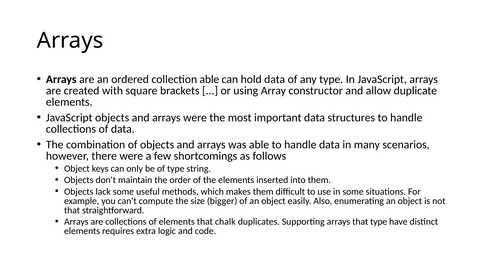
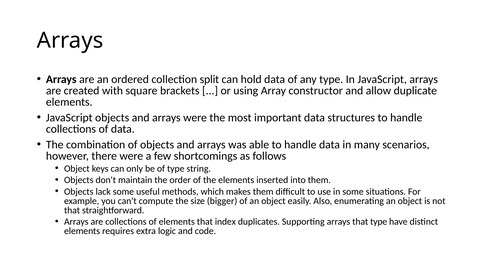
collection able: able -> split
chalk: chalk -> index
